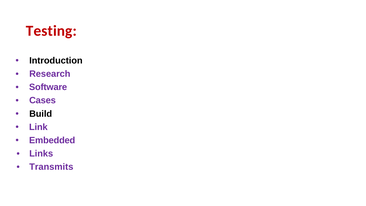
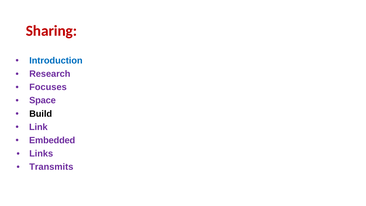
Testing: Testing -> Sharing
Introduction colour: black -> blue
Software: Software -> Focuses
Cases: Cases -> Space
